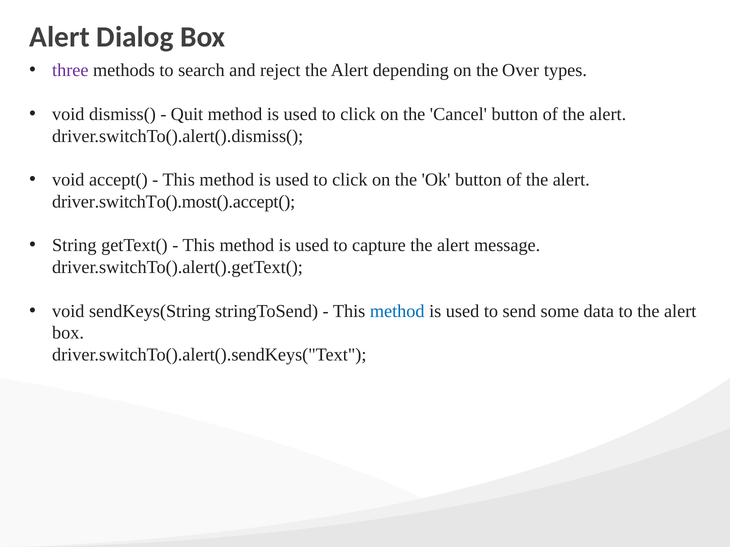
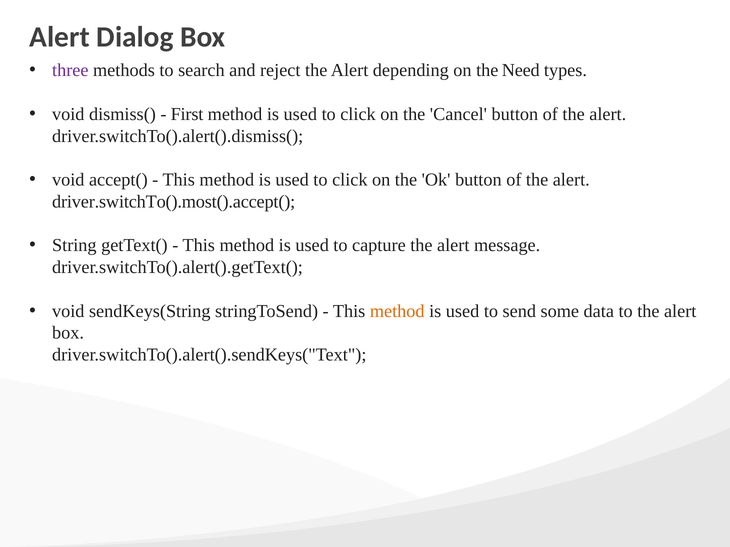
Over: Over -> Need
Quit: Quit -> First
method at (397, 311) colour: blue -> orange
